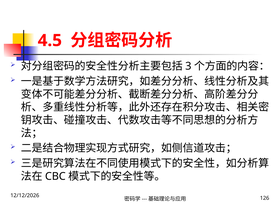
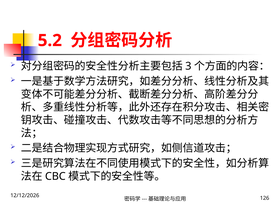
4.5: 4.5 -> 5.2
